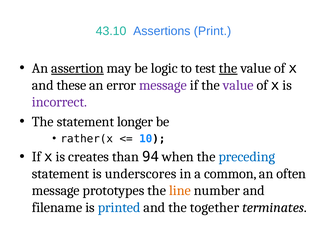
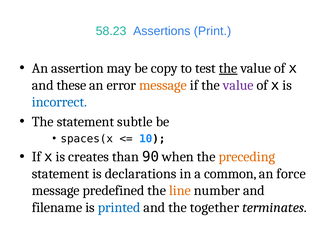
43.10: 43.10 -> 58.23
assertion underline: present -> none
logic: logic -> copy
message at (163, 85) colour: purple -> orange
incorrect colour: purple -> blue
longer: longer -> subtle
rather(x: rather(x -> spaces(x
94: 94 -> 90
preceding colour: blue -> orange
underscores: underscores -> declarations
often: often -> force
prototypes: prototypes -> predefined
